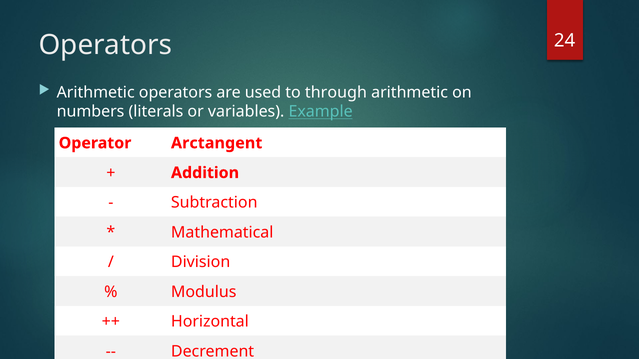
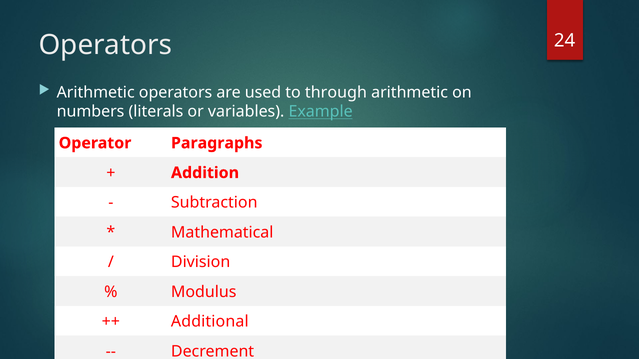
Arctangent: Arctangent -> Paragraphs
Horizontal: Horizontal -> Additional
